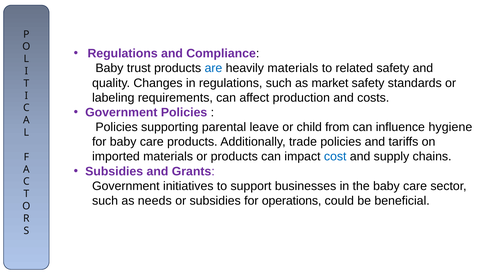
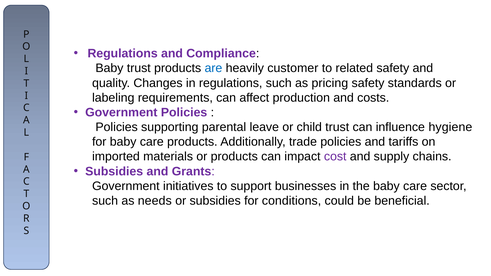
heavily materials: materials -> customer
market: market -> pricing
child from: from -> trust
cost colour: blue -> purple
operations: operations -> conditions
